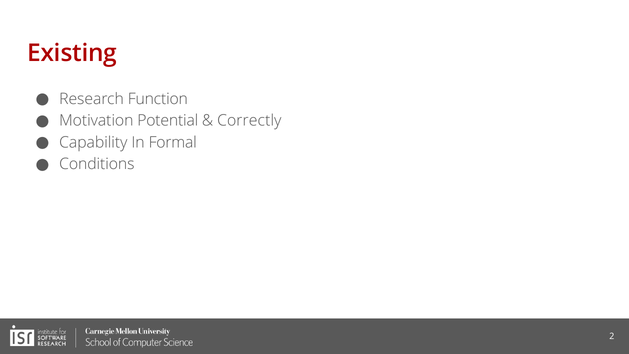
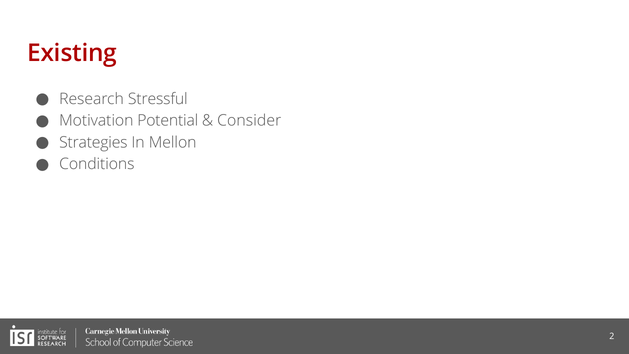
Function: Function -> Stressful
Correctly: Correctly -> Consider
Capability: Capability -> Strategies
Formal: Formal -> Mellon
